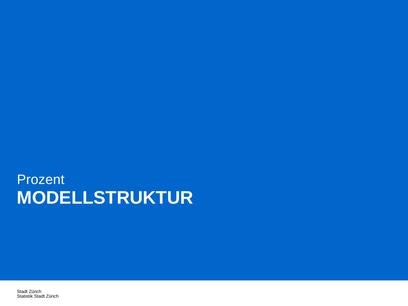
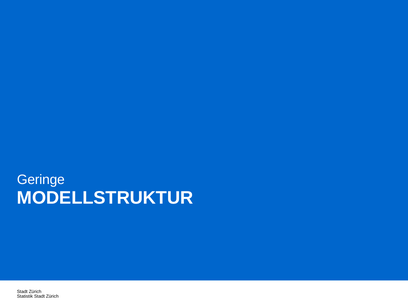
Prozent: Prozent -> Geringe
